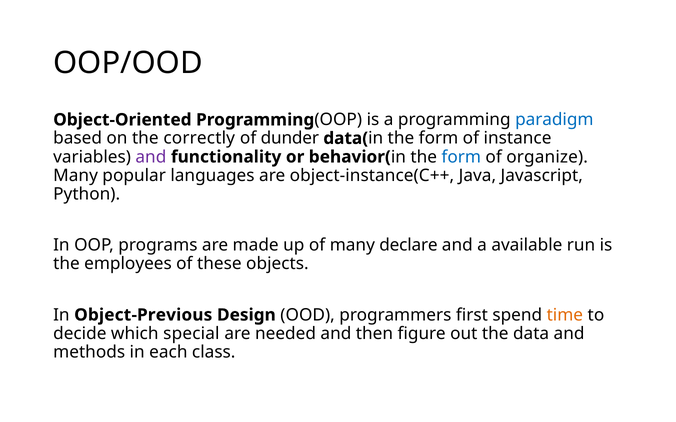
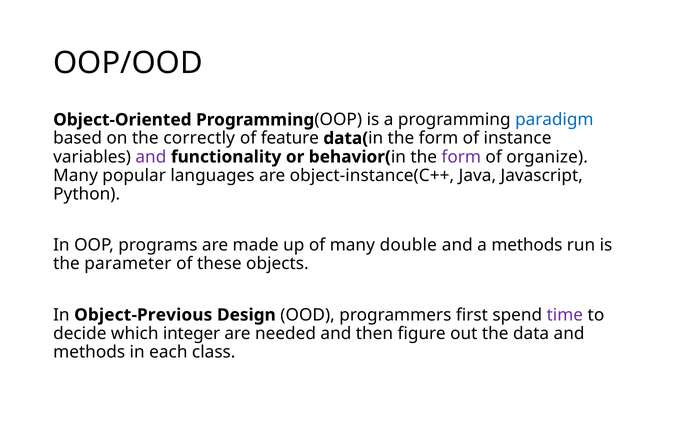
dunder: dunder -> feature
form at (461, 157) colour: blue -> purple
declare: declare -> double
a available: available -> methods
employees: employees -> parameter
time colour: orange -> purple
special: special -> integer
